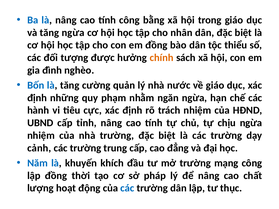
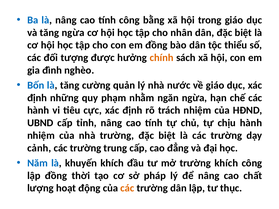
chịu ngừa: ngừa -> hành
trường mạng: mạng -> khích
các at (127, 188) colour: blue -> orange
